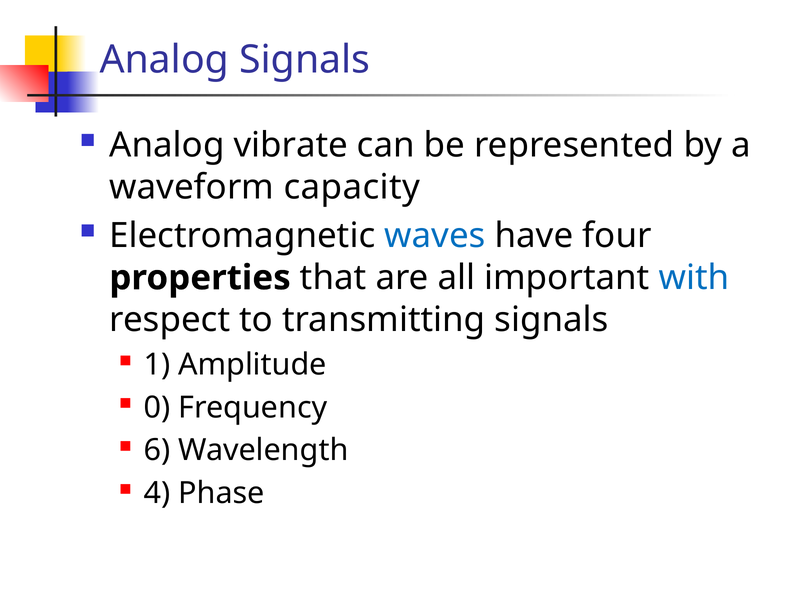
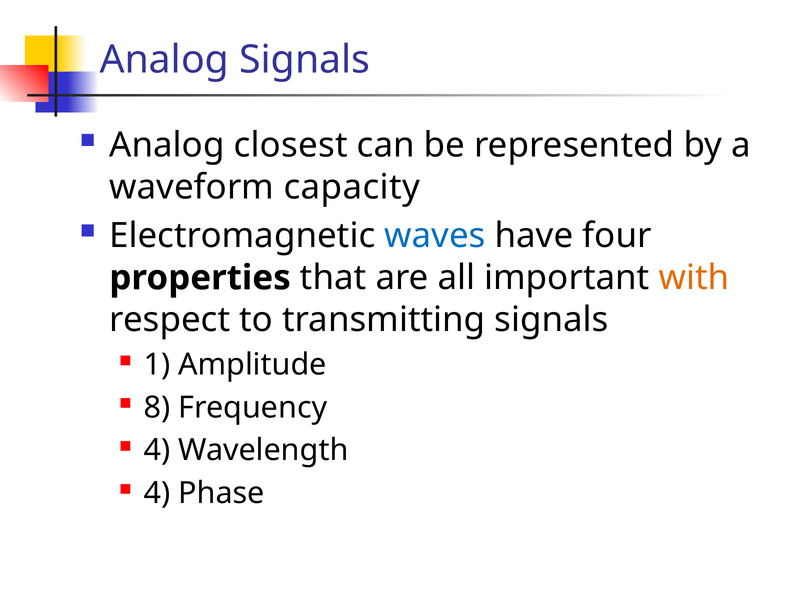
vibrate: vibrate -> closest
with colour: blue -> orange
0: 0 -> 8
6 at (157, 451): 6 -> 4
